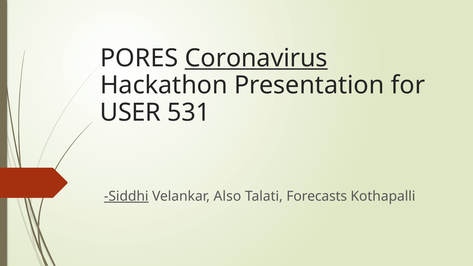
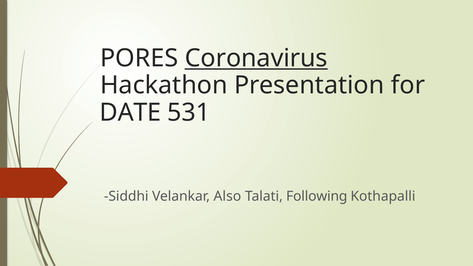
USER: USER -> DATE
Siddhi underline: present -> none
Forecasts: Forecasts -> Following
